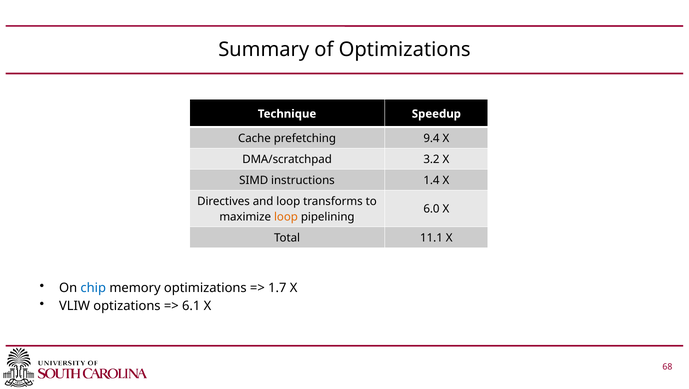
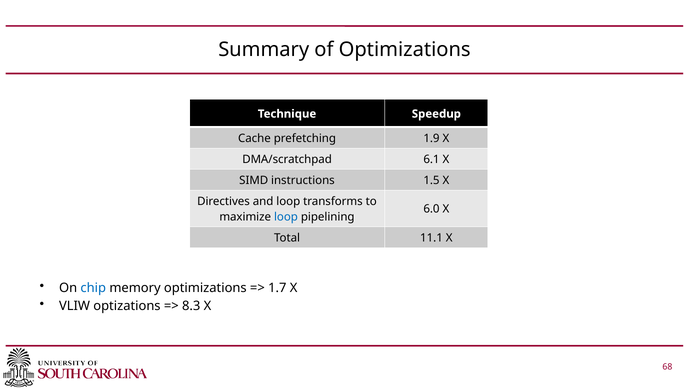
9.4: 9.4 -> 1.9
3.2: 3.2 -> 6.1
1.4: 1.4 -> 1.5
loop at (286, 217) colour: orange -> blue
6.1: 6.1 -> 8.3
